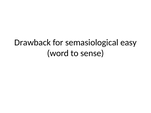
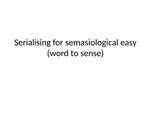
Drawback: Drawback -> Serialising
